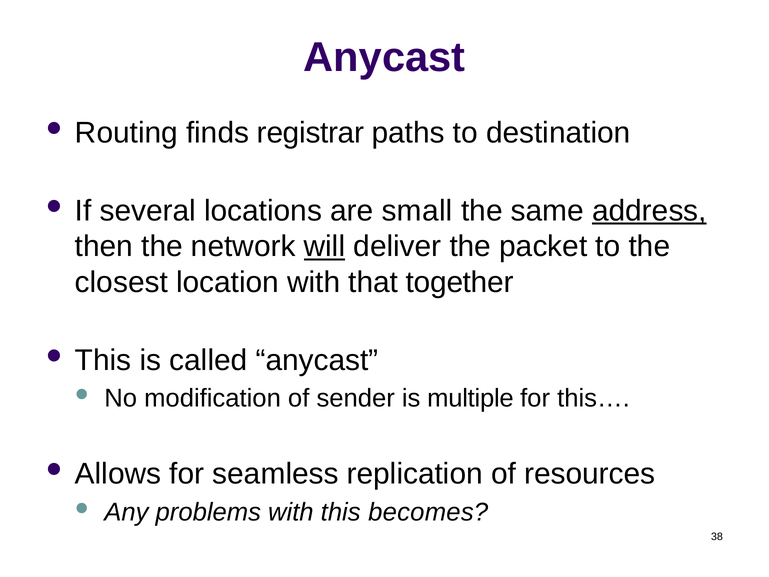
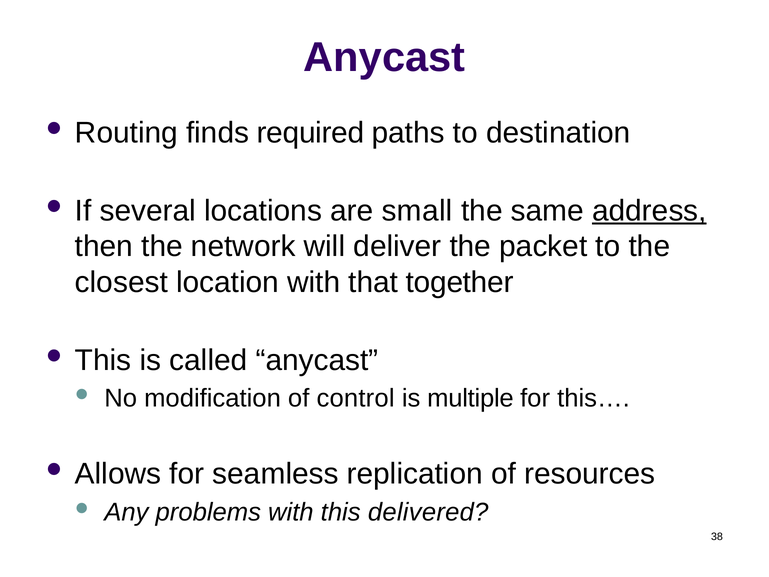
registrar: registrar -> required
will underline: present -> none
sender: sender -> control
becomes: becomes -> delivered
